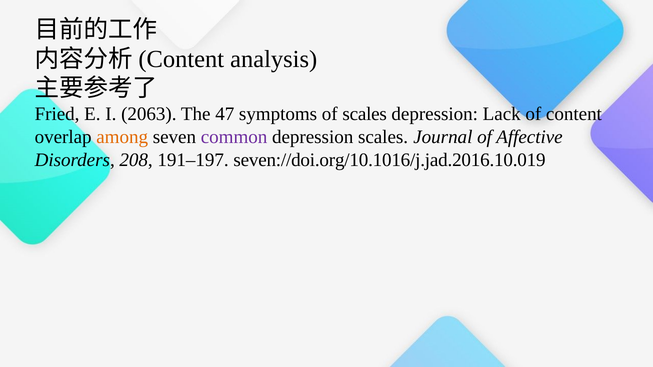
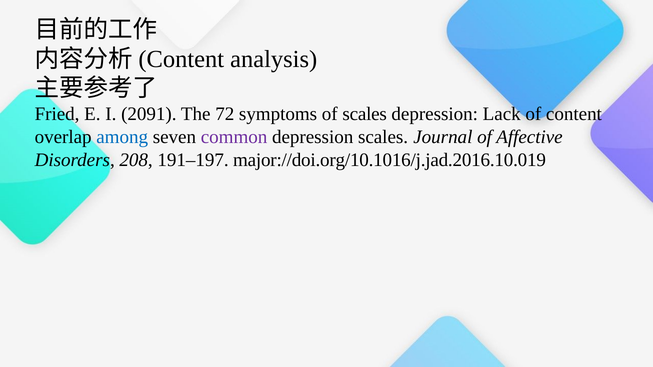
2063: 2063 -> 2091
47: 47 -> 72
among colour: orange -> blue
seven://doi.org/10.1016/j.jad.2016.10.019: seven://doi.org/10.1016/j.jad.2016.10.019 -> major://doi.org/10.1016/j.jad.2016.10.019
